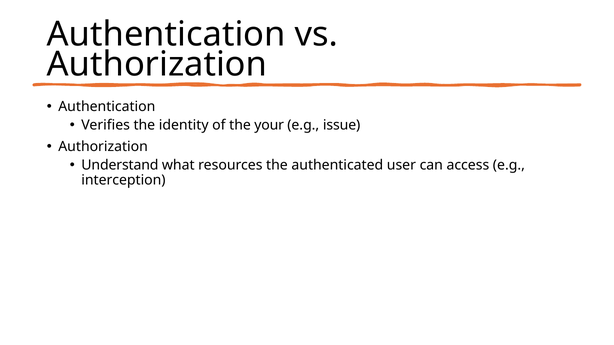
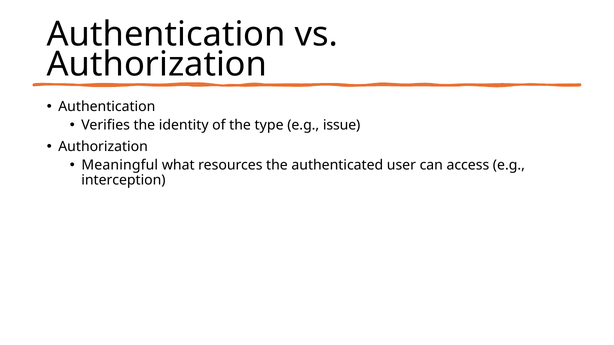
your: your -> type
Understand: Understand -> Meaningful
